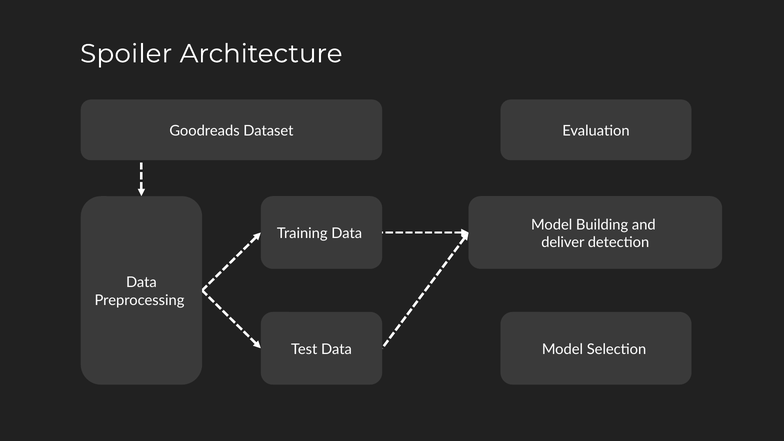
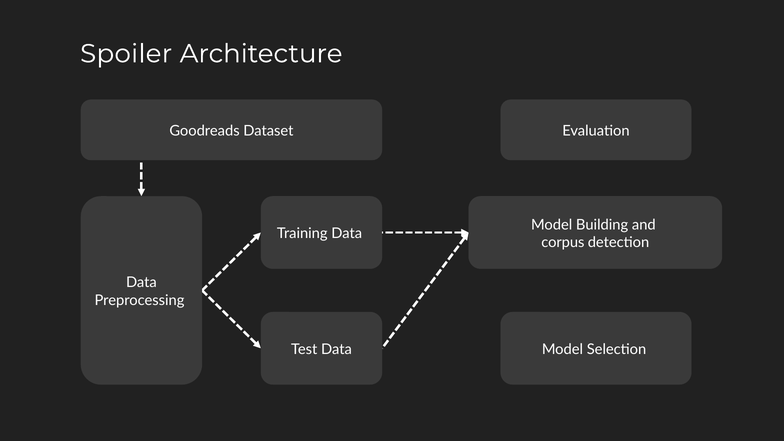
deliver: deliver -> corpus
